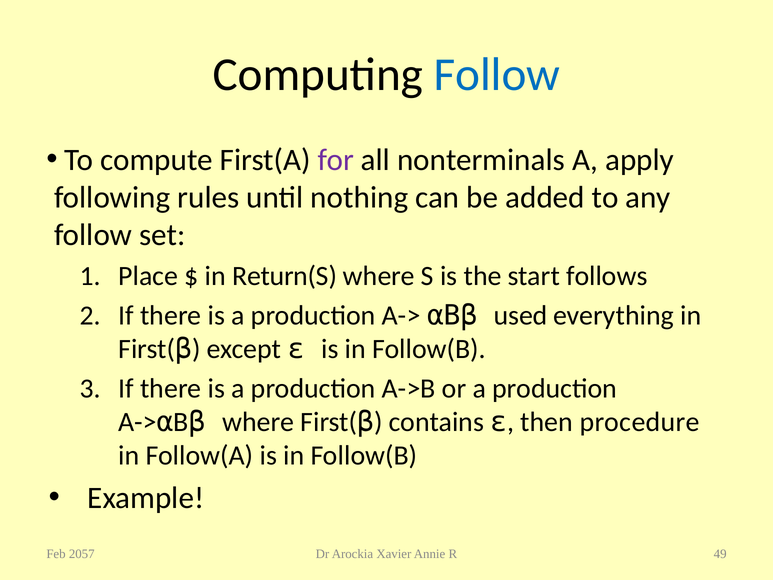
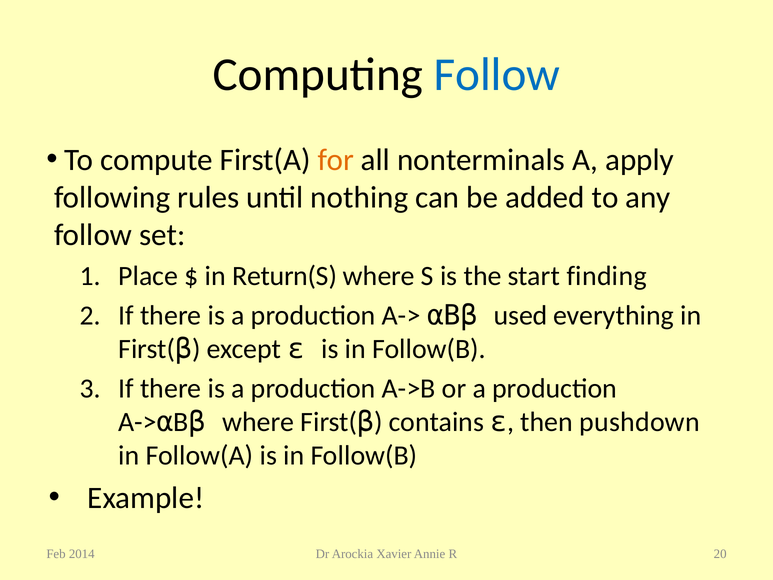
for colour: purple -> orange
follows: follows -> finding
procedure: procedure -> pushdown
2057: 2057 -> 2014
49: 49 -> 20
